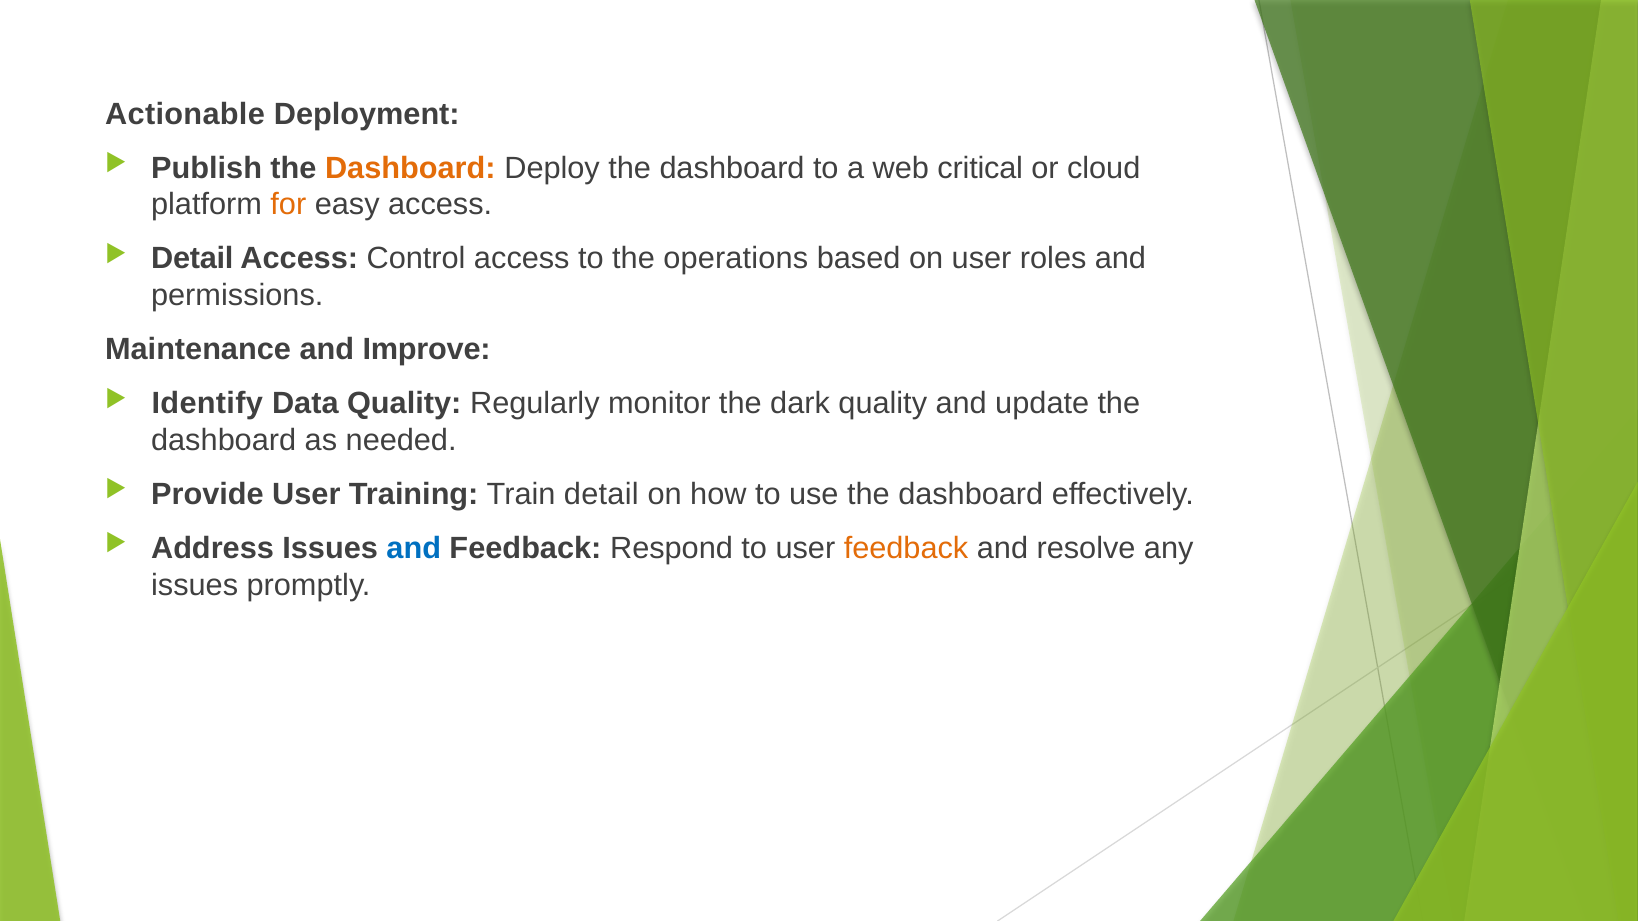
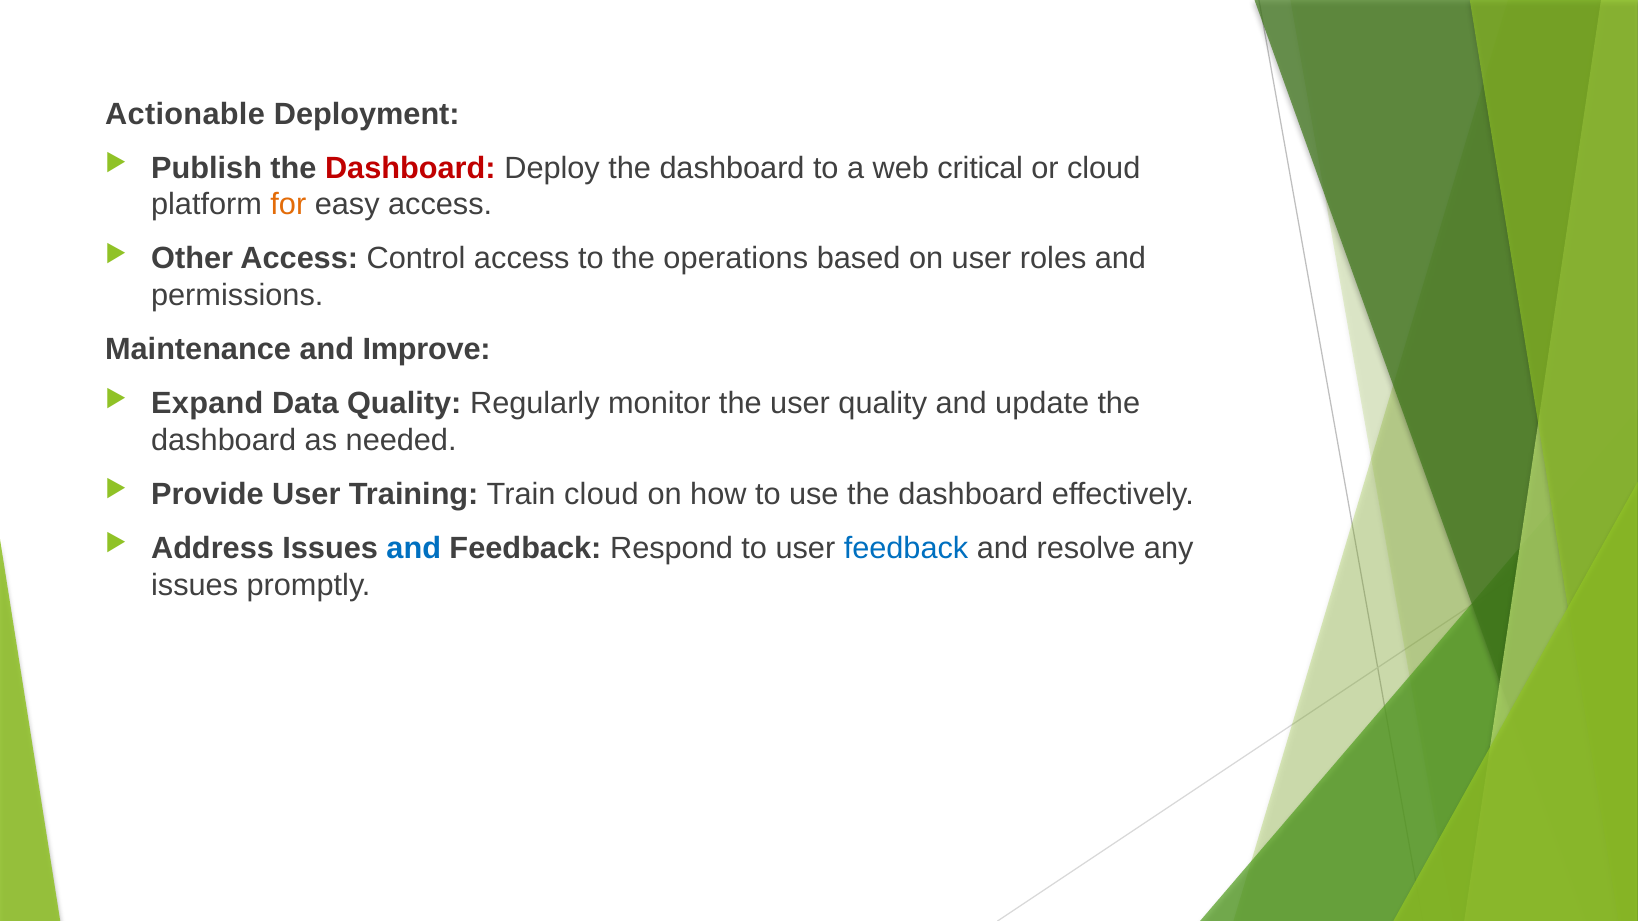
Dashboard at (410, 168) colour: orange -> red
Detail at (192, 259): Detail -> Other
Identify: Identify -> Expand
the dark: dark -> user
Train detail: detail -> cloud
feedback at (906, 548) colour: orange -> blue
